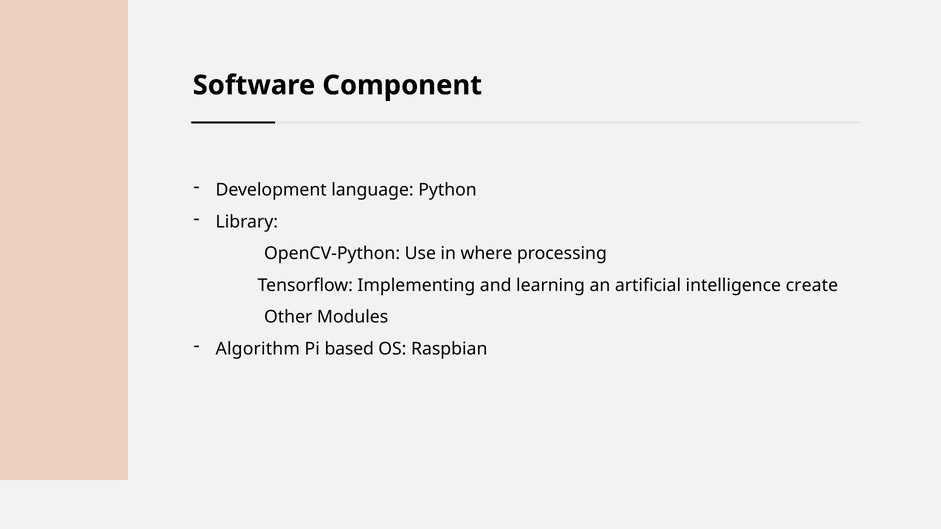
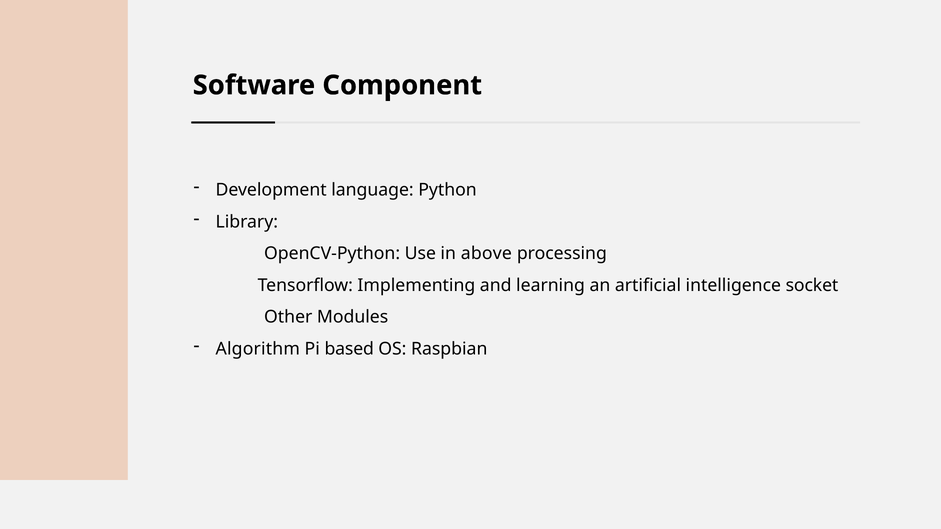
where: where -> above
create: create -> socket
